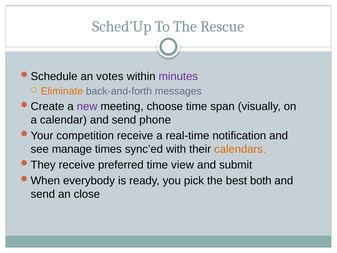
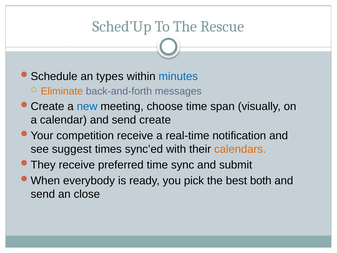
votes: votes -> types
minutes colour: purple -> blue
new colour: purple -> blue
phone: phone -> create
manage: manage -> suggest
view: view -> sync
